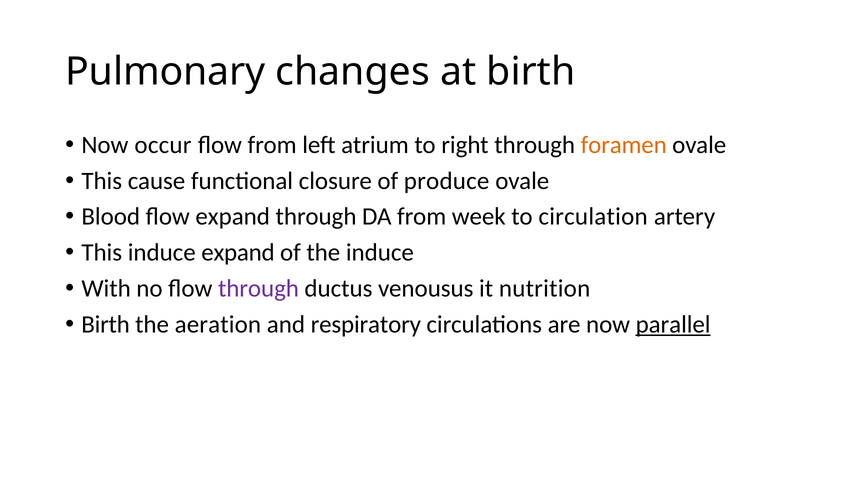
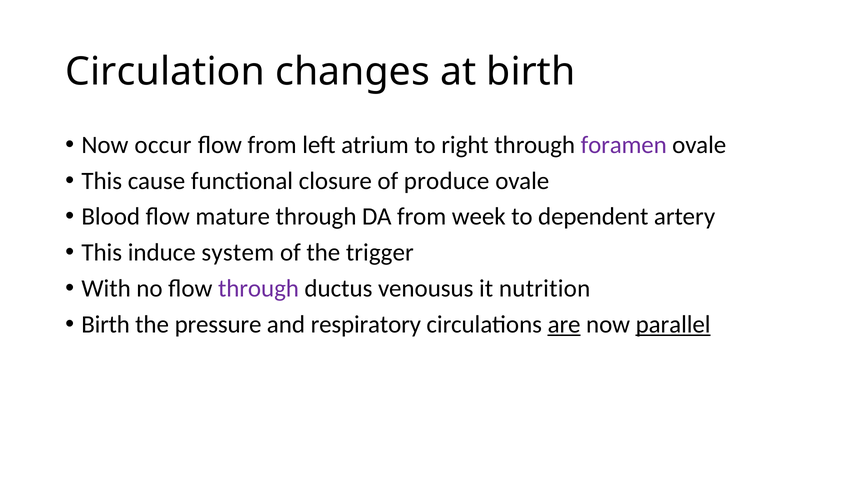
Pulmonary: Pulmonary -> Circulation
foramen colour: orange -> purple
flow expand: expand -> mature
circulation: circulation -> dependent
induce expand: expand -> system
the induce: induce -> trigger
aeration: aeration -> pressure
are underline: none -> present
